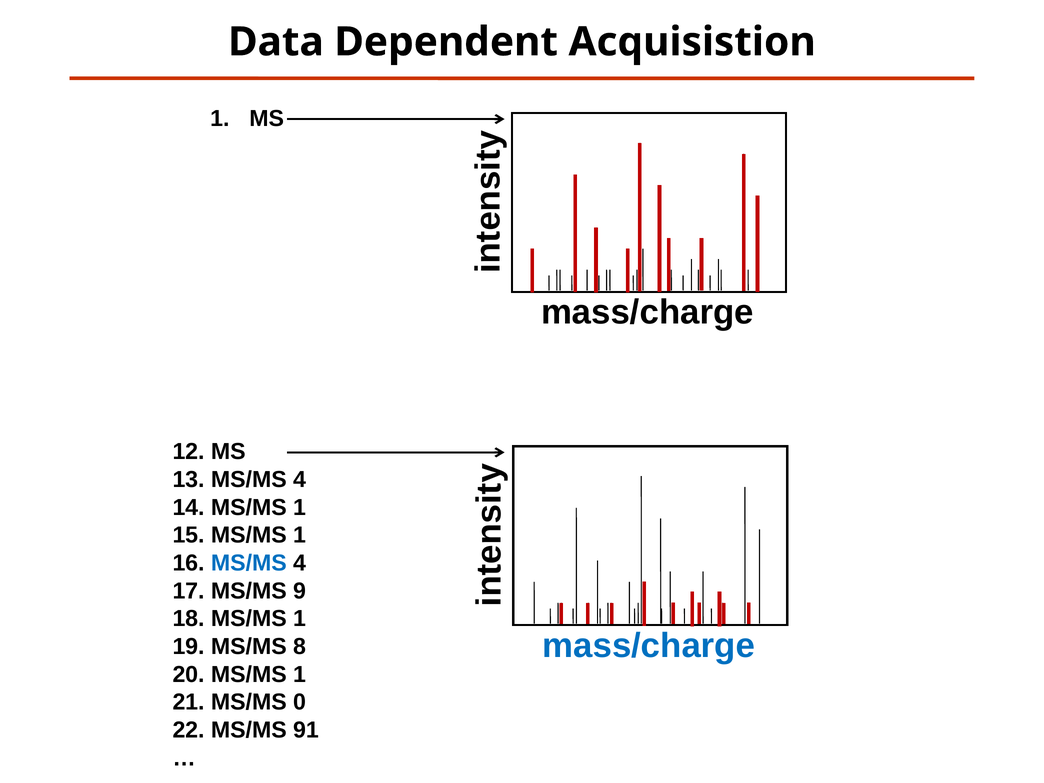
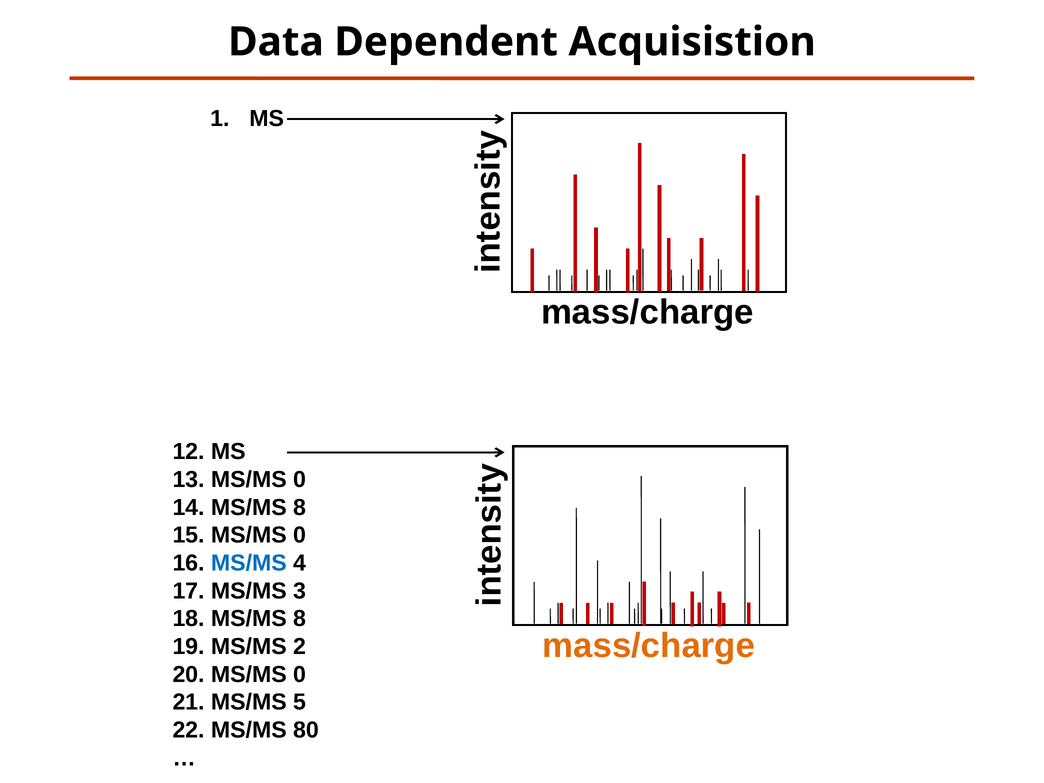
13 MS/MS 4: 4 -> 0
14 MS/MS 1: 1 -> 8
15 MS/MS 1: 1 -> 0
17 MS/MS 9: 9 -> 3
18 MS/MS 1: 1 -> 8
mass/charge at (649, 646) colour: blue -> orange
19 MS/MS 8: 8 -> 2
20 MS/MS 1: 1 -> 0
21 MS/MS 0: 0 -> 5
91: 91 -> 80
